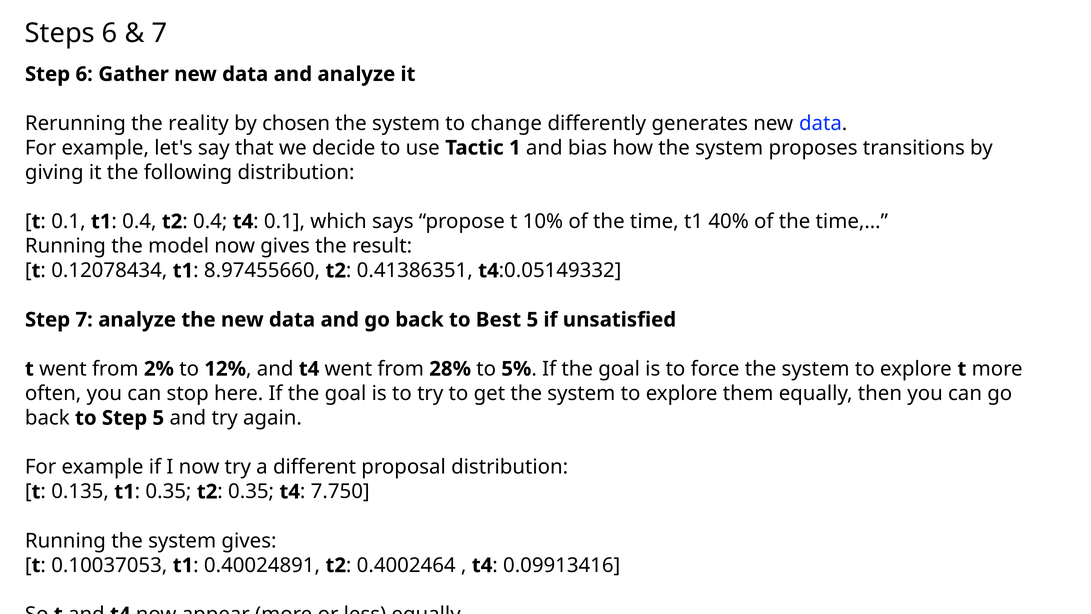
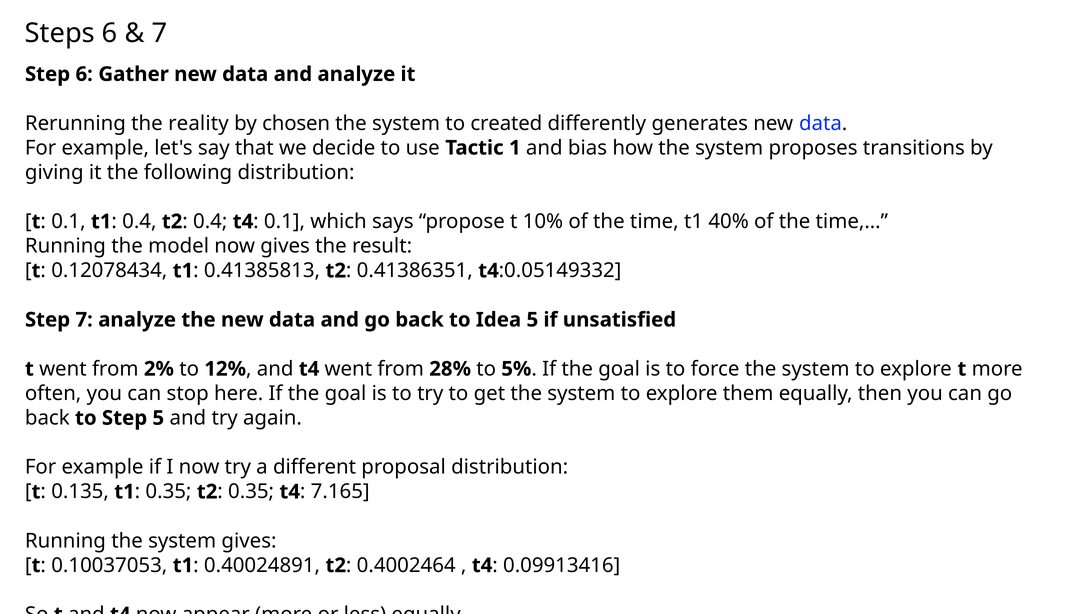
change: change -> created
8.97455660: 8.97455660 -> 0.41385813
Best: Best -> Idea
7.750: 7.750 -> 7.165
